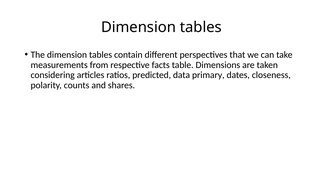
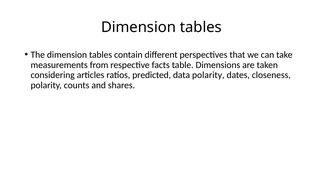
data primary: primary -> polarity
